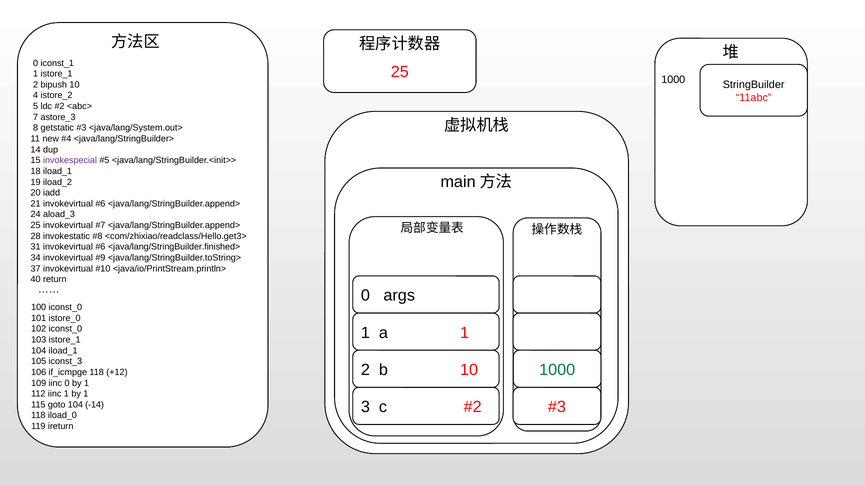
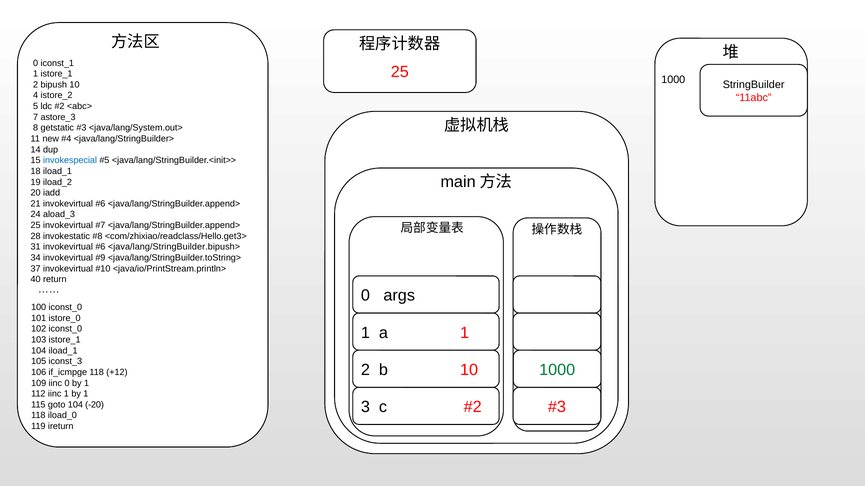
invokespecial colour: purple -> blue
<java/lang/StringBuilder.finished>: <java/lang/StringBuilder.finished> -> <java/lang/StringBuilder.bipush>
-14: -14 -> -20
